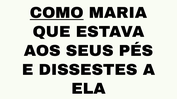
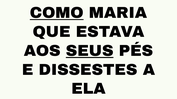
SEUS underline: none -> present
